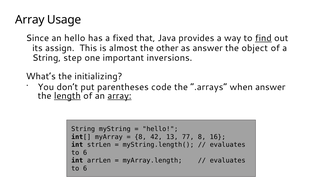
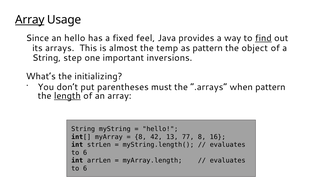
Array at (30, 20) underline: none -> present
that: that -> feel
assign: assign -> arrays
other: other -> temp
as answer: answer -> pattern
code: code -> must
when answer: answer -> pattern
array at (119, 96) underline: present -> none
